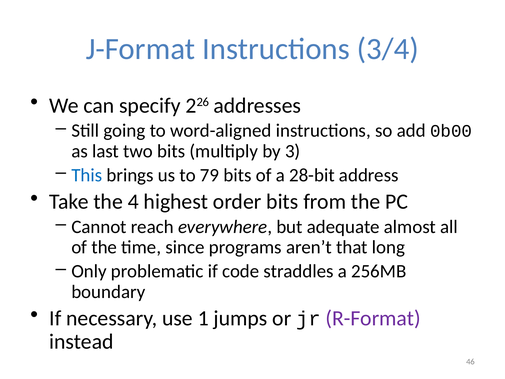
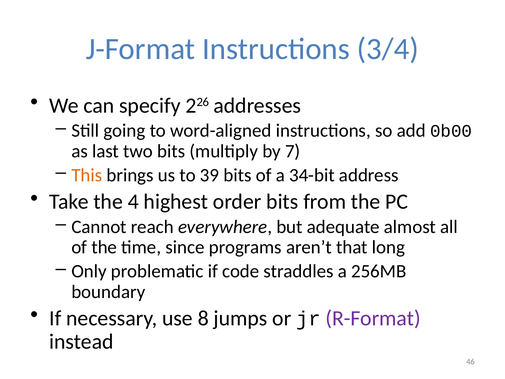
3: 3 -> 7
This colour: blue -> orange
79: 79 -> 39
28-bit: 28-bit -> 34-bit
1: 1 -> 8
